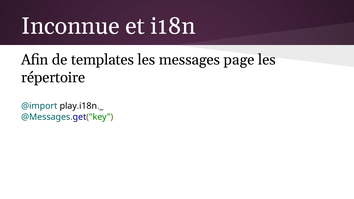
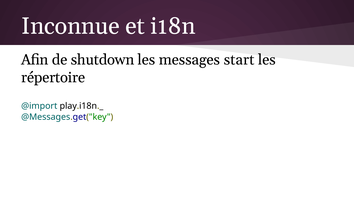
templates: templates -> shutdown
page: page -> start
